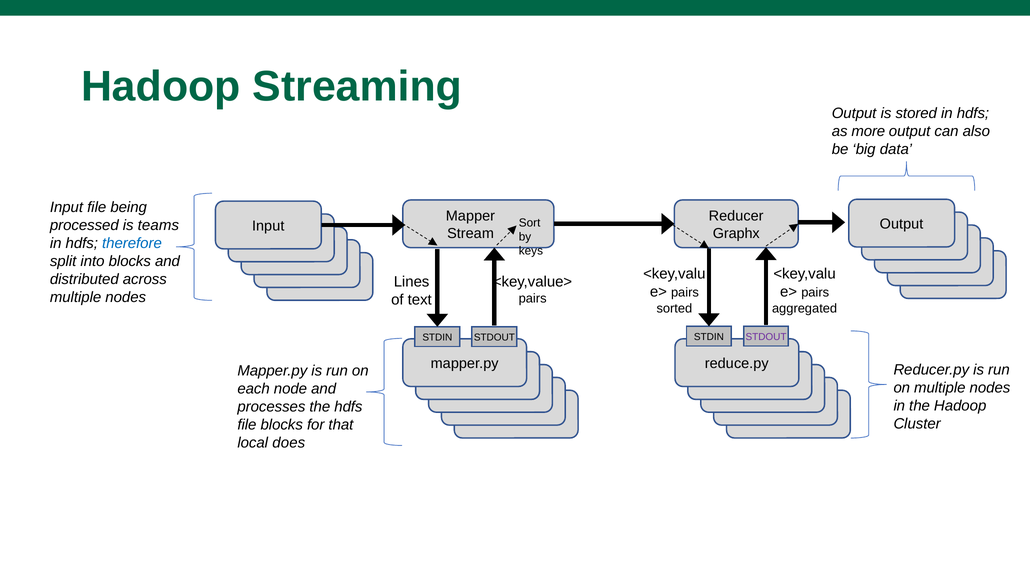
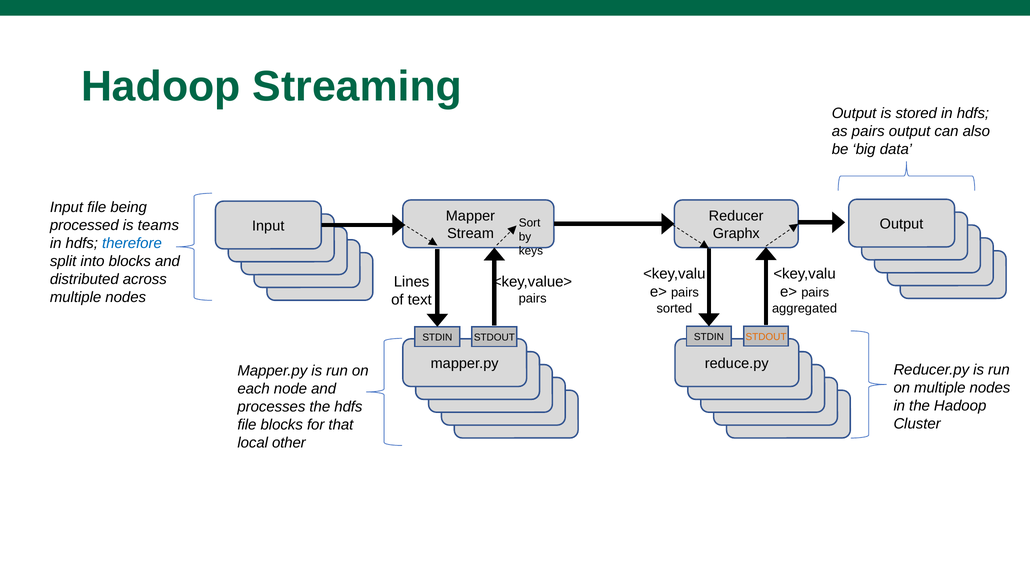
as more: more -> pairs
STDOUT at (766, 337) colour: purple -> orange
does: does -> other
